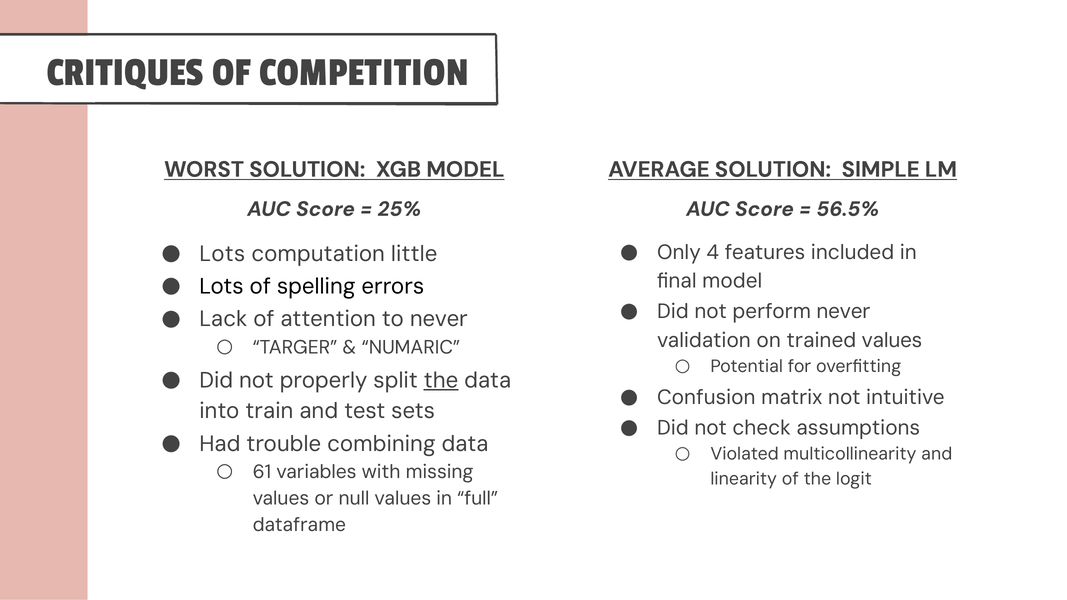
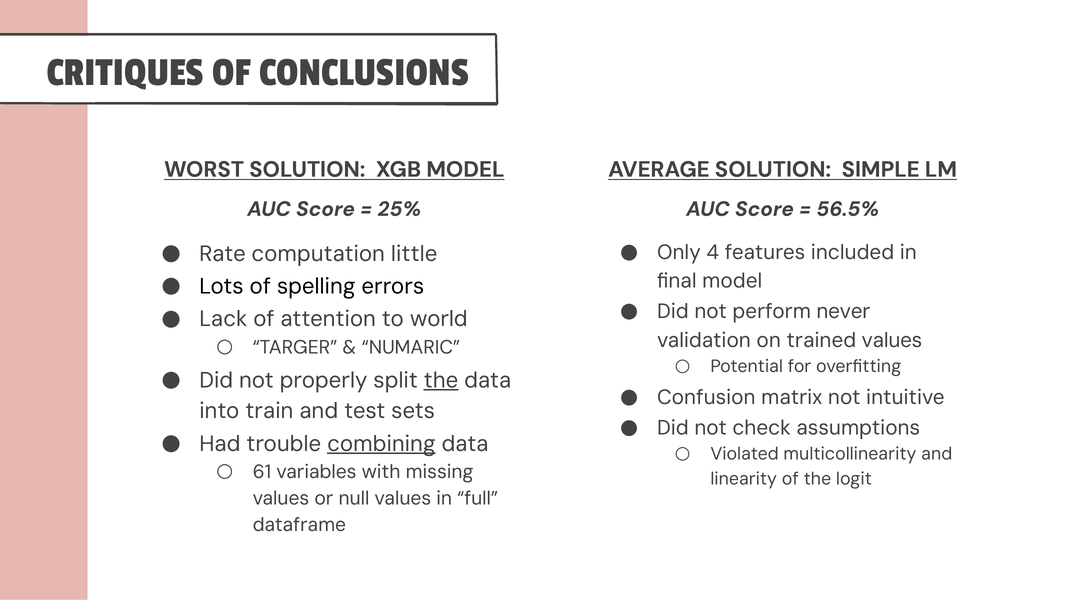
COMPETITION: COMPETITION -> CONCLUSIONS
Lots at (222, 254): Lots -> Rate
to never: never -> world
combining underline: none -> present
